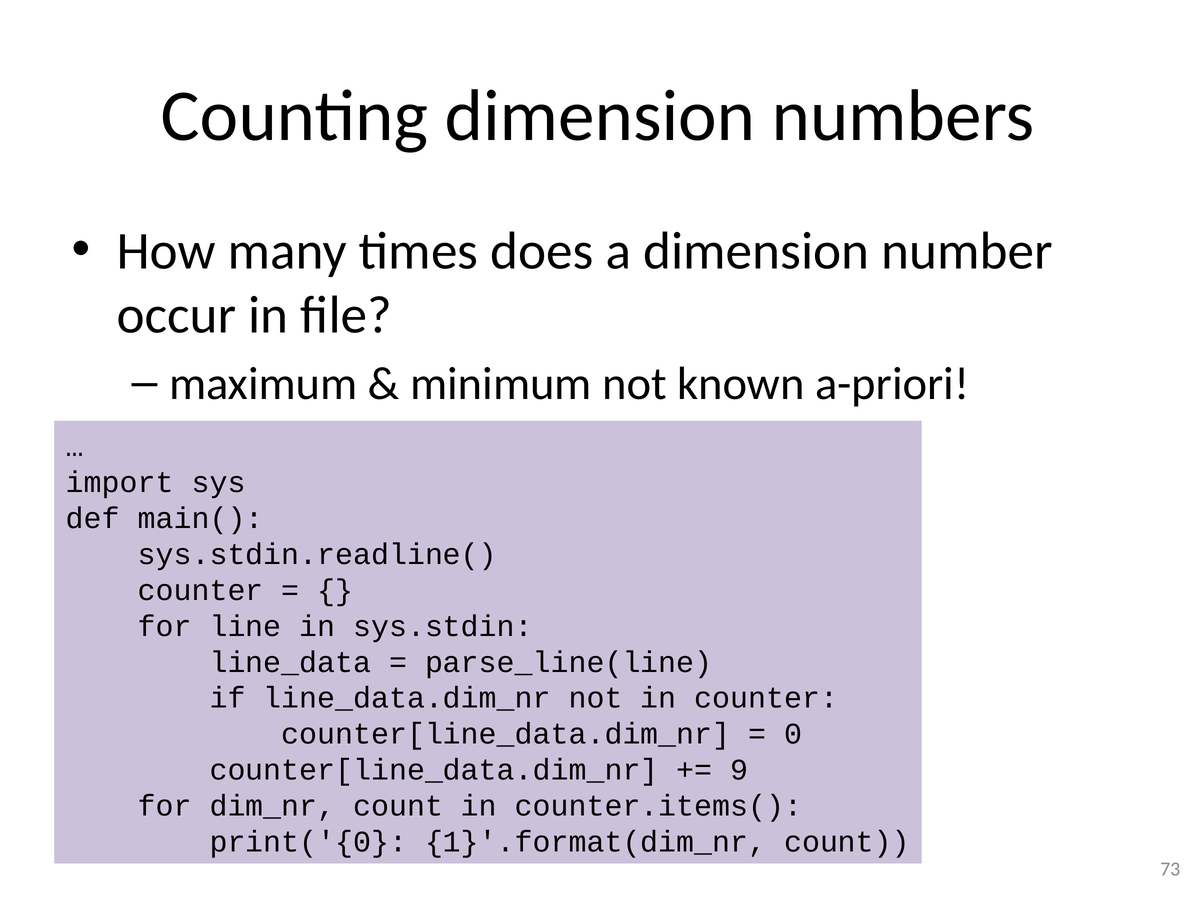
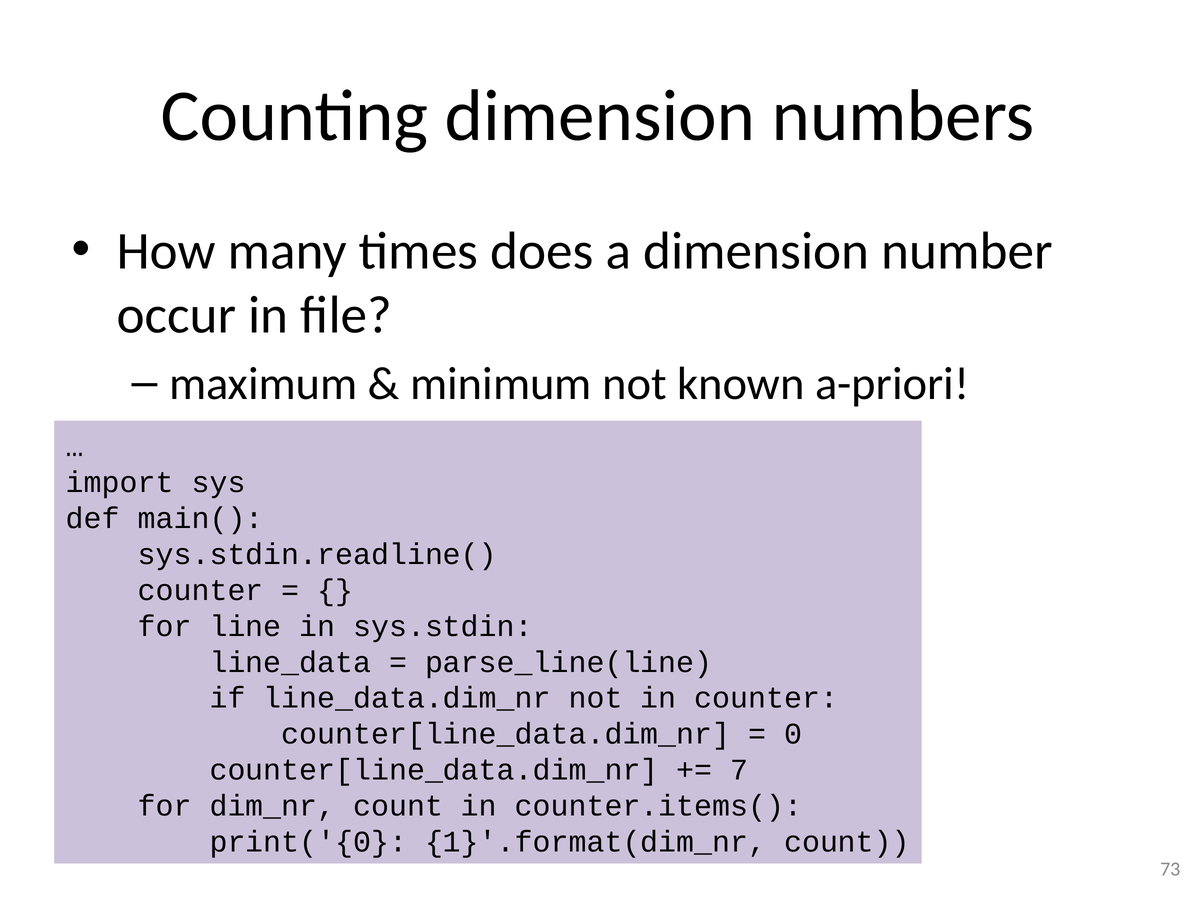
9: 9 -> 7
